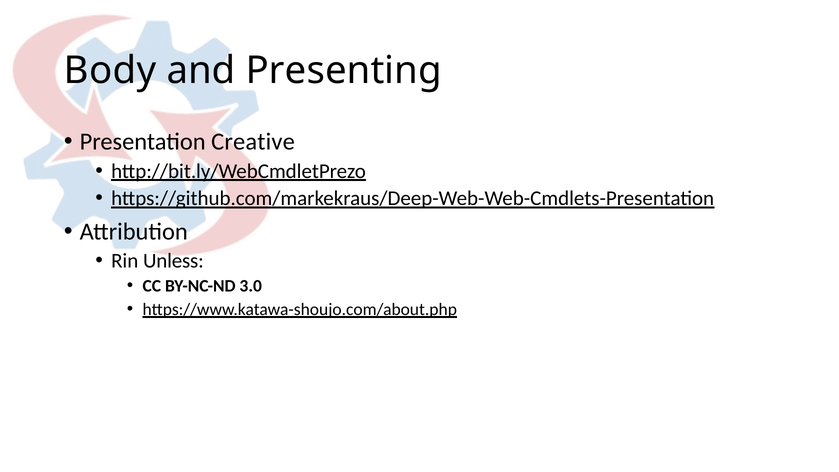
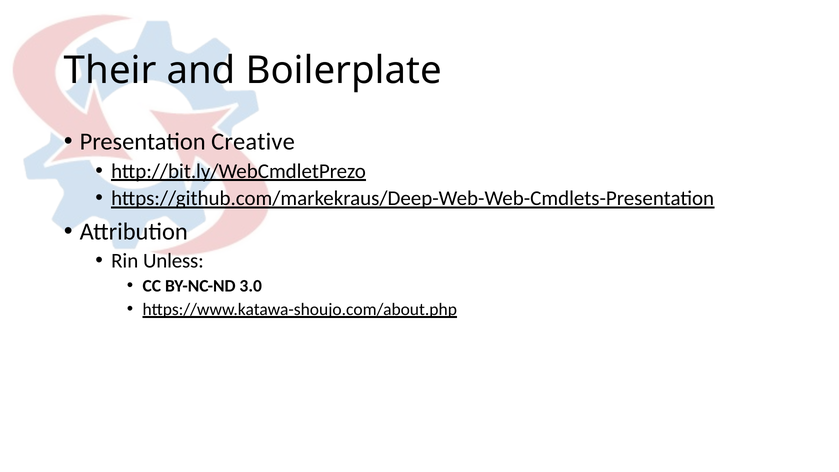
Body: Body -> Their
Presenting: Presenting -> Boilerplate
